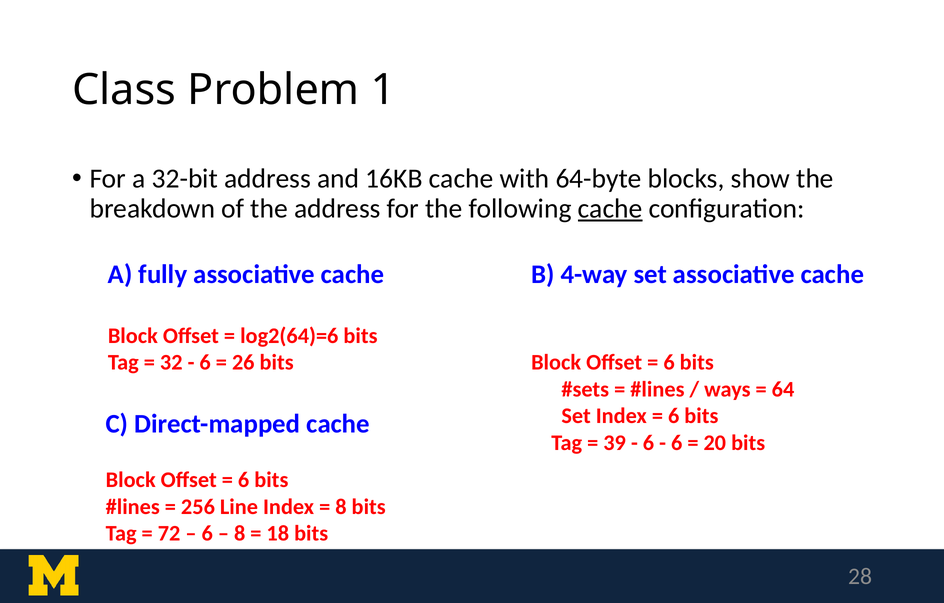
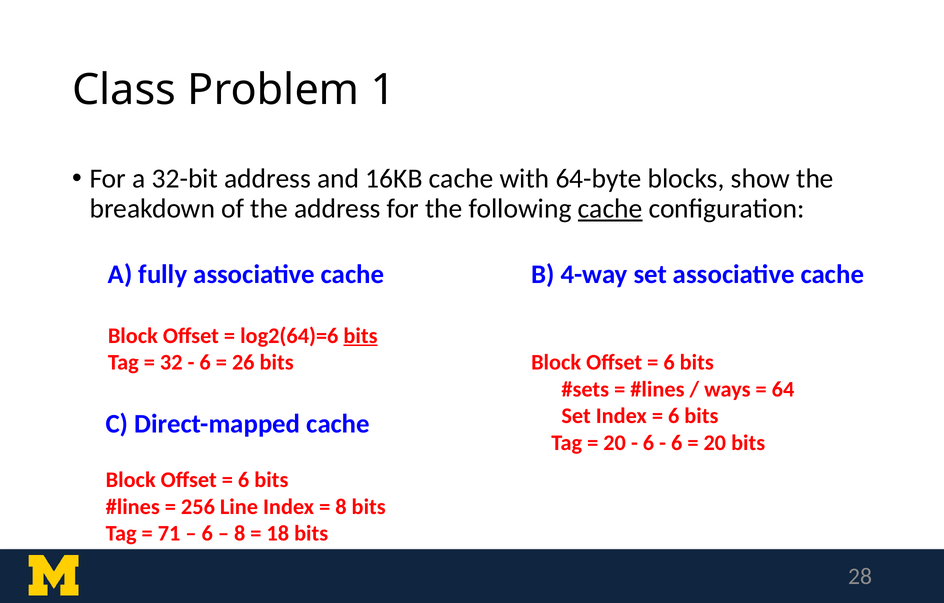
bits at (360, 336) underline: none -> present
39 at (615, 443): 39 -> 20
72: 72 -> 71
